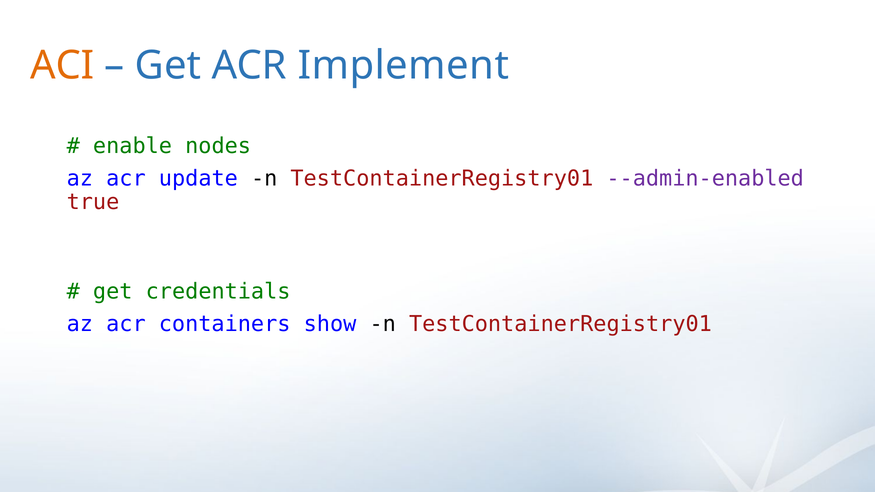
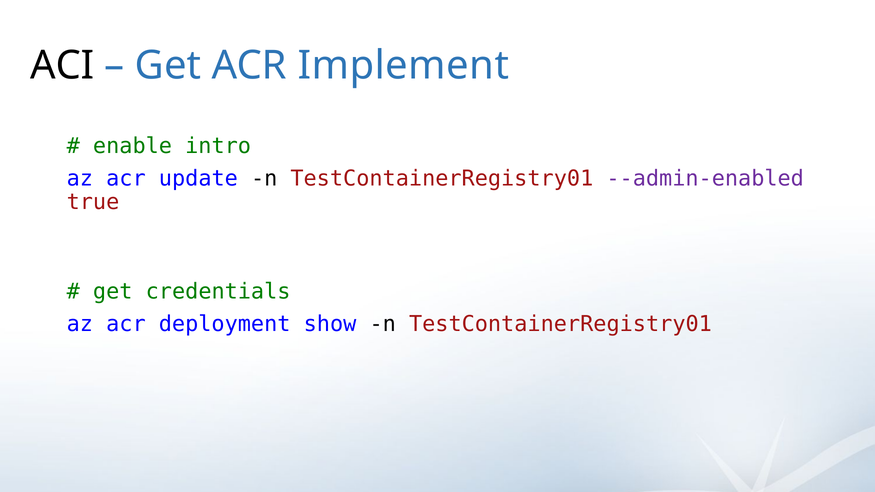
ACI colour: orange -> black
nodes: nodes -> intro
containers: containers -> deployment
